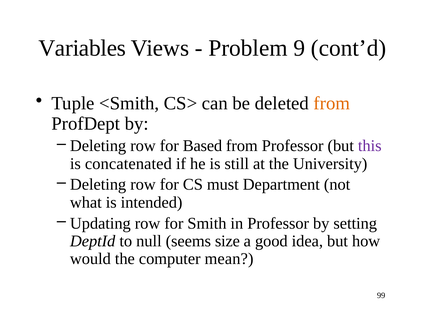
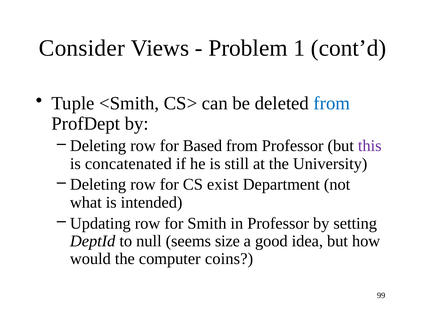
Variables: Variables -> Consider
9: 9 -> 1
from at (332, 103) colour: orange -> blue
must: must -> exist
mean: mean -> coins
